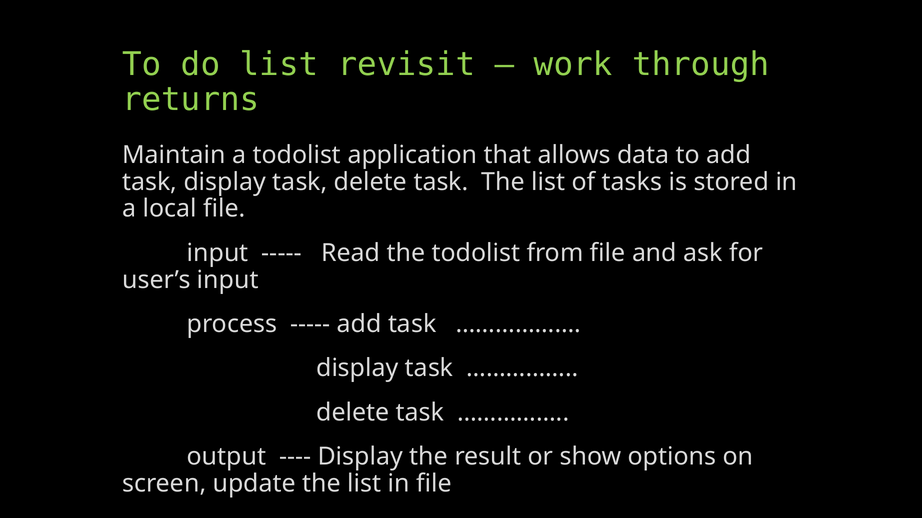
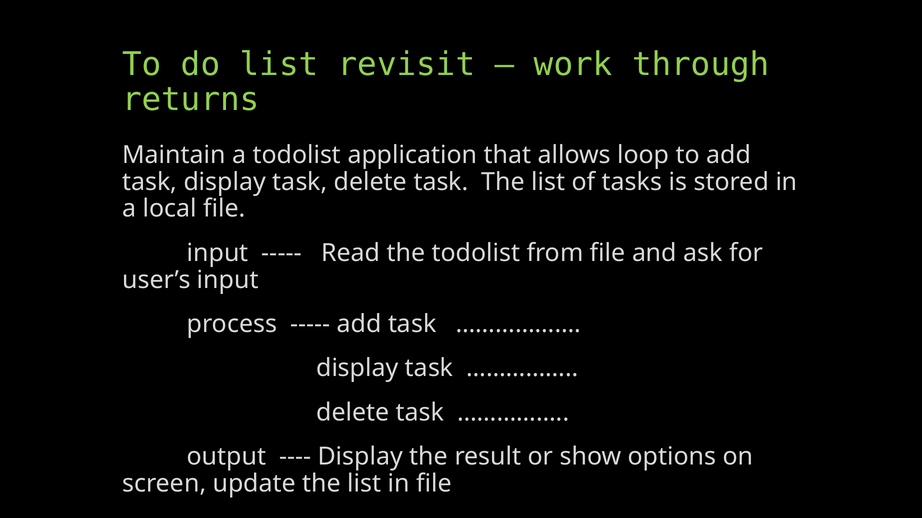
data: data -> loop
